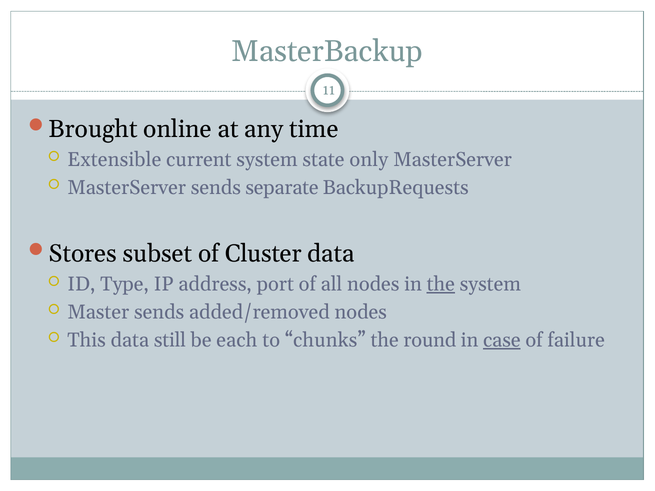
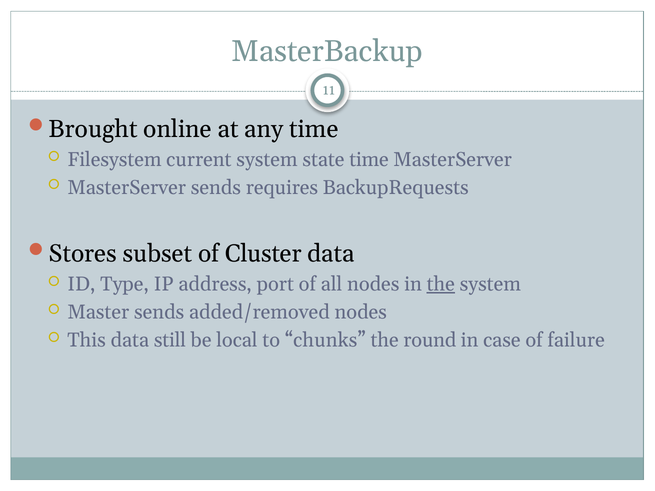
Extensible: Extensible -> Filesystem
state only: only -> time
separate: separate -> requires
each: each -> local
case underline: present -> none
